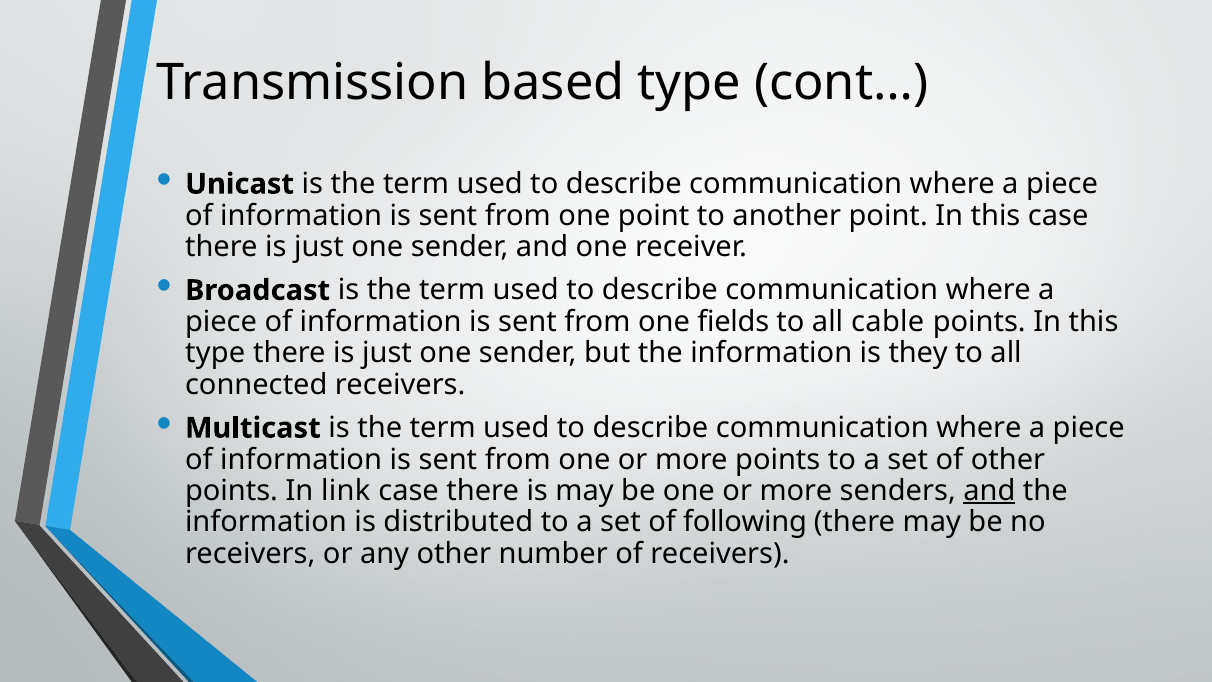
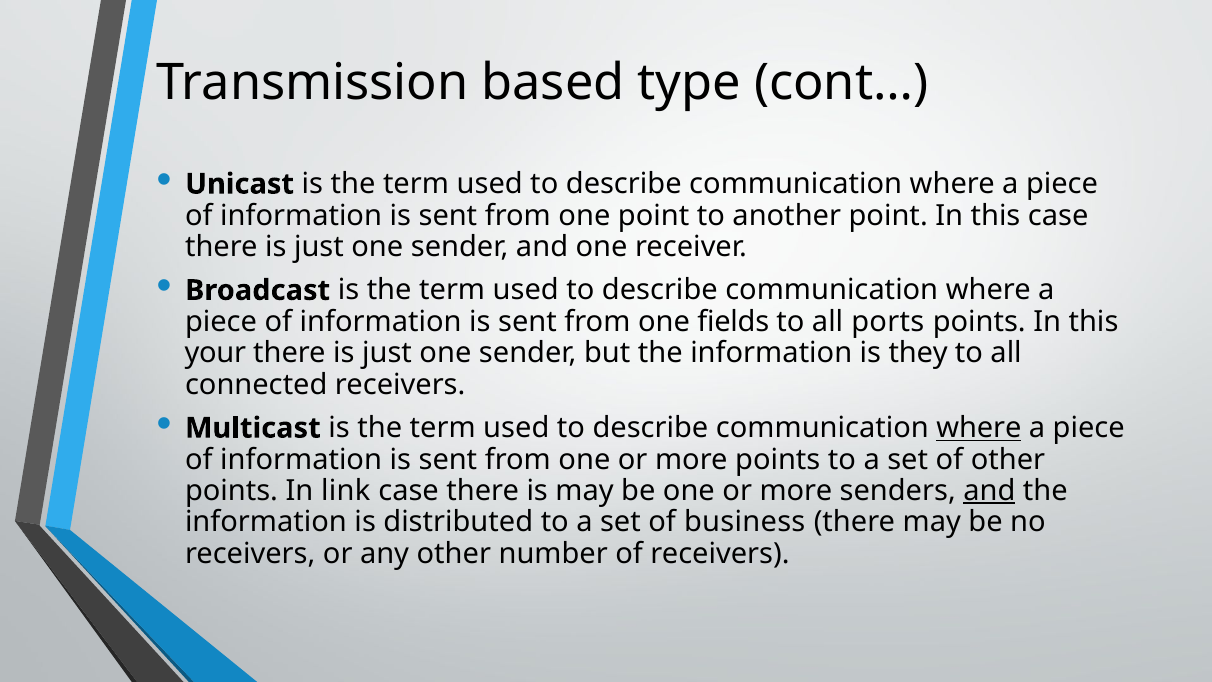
cable: cable -> ports
type at (215, 353): type -> your
where at (979, 428) underline: none -> present
following: following -> business
